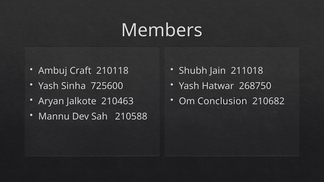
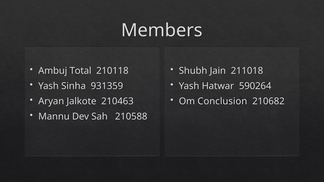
Craft: Craft -> Total
725600: 725600 -> 931359
268750: 268750 -> 590264
